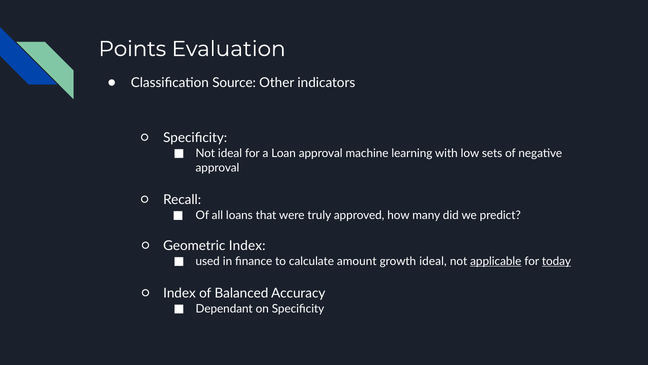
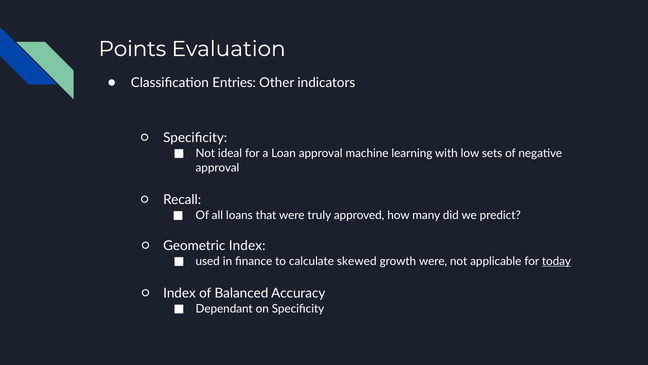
Source: Source -> Entries
amount: amount -> skewed
growth ideal: ideal -> were
applicable underline: present -> none
